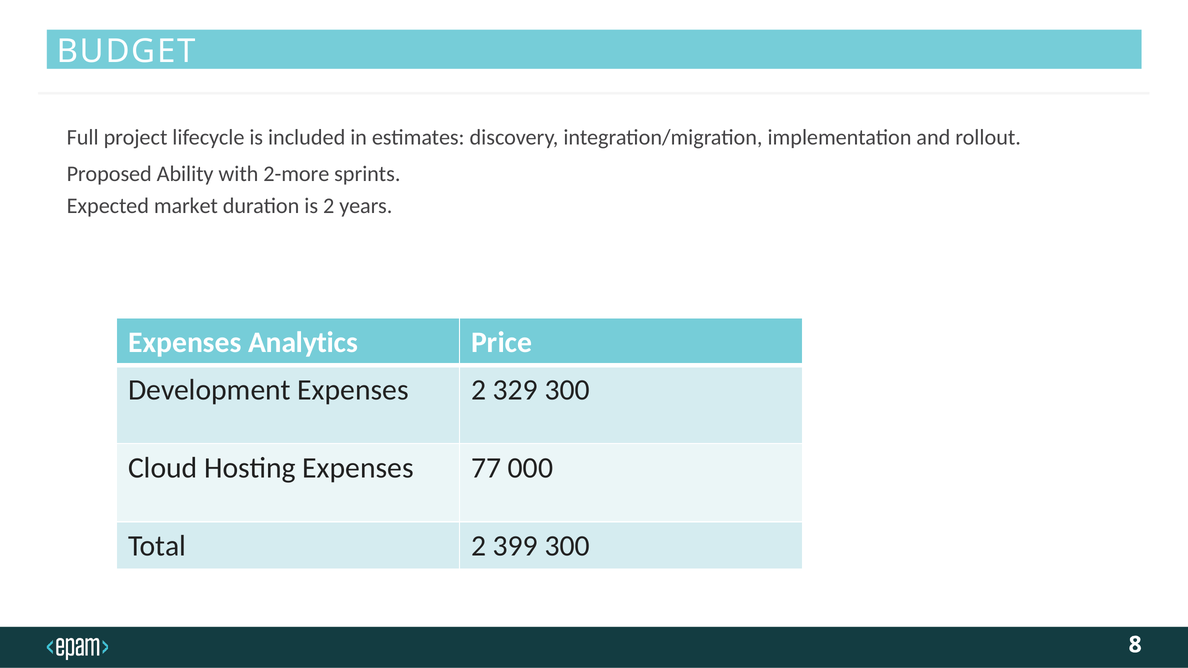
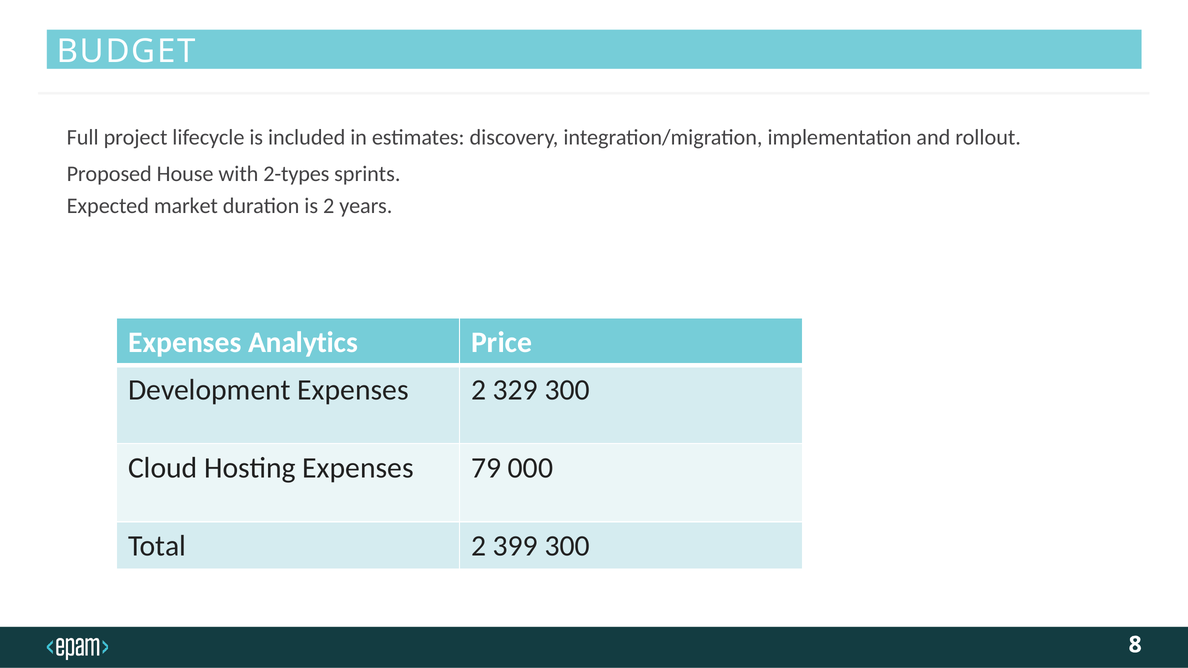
Ability: Ability -> House
2-more: 2-more -> 2-types
77: 77 -> 79
